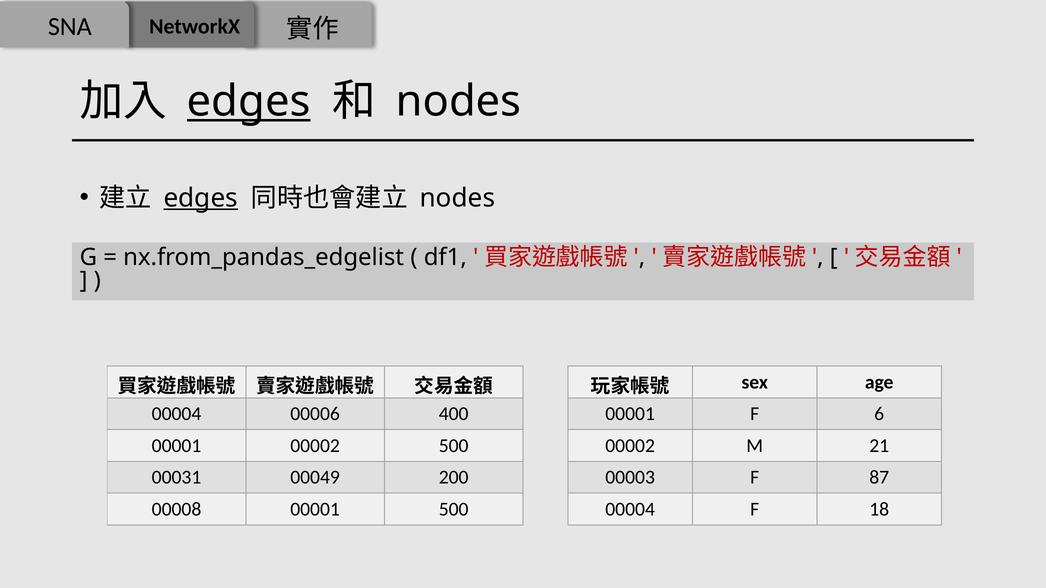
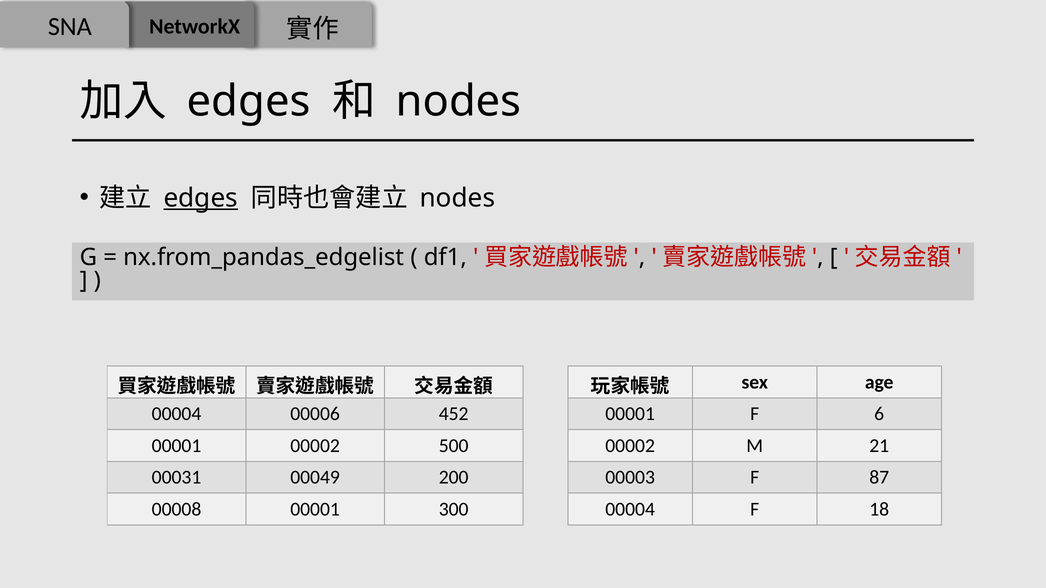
edges at (249, 101) underline: present -> none
400: 400 -> 452
00001 500: 500 -> 300
